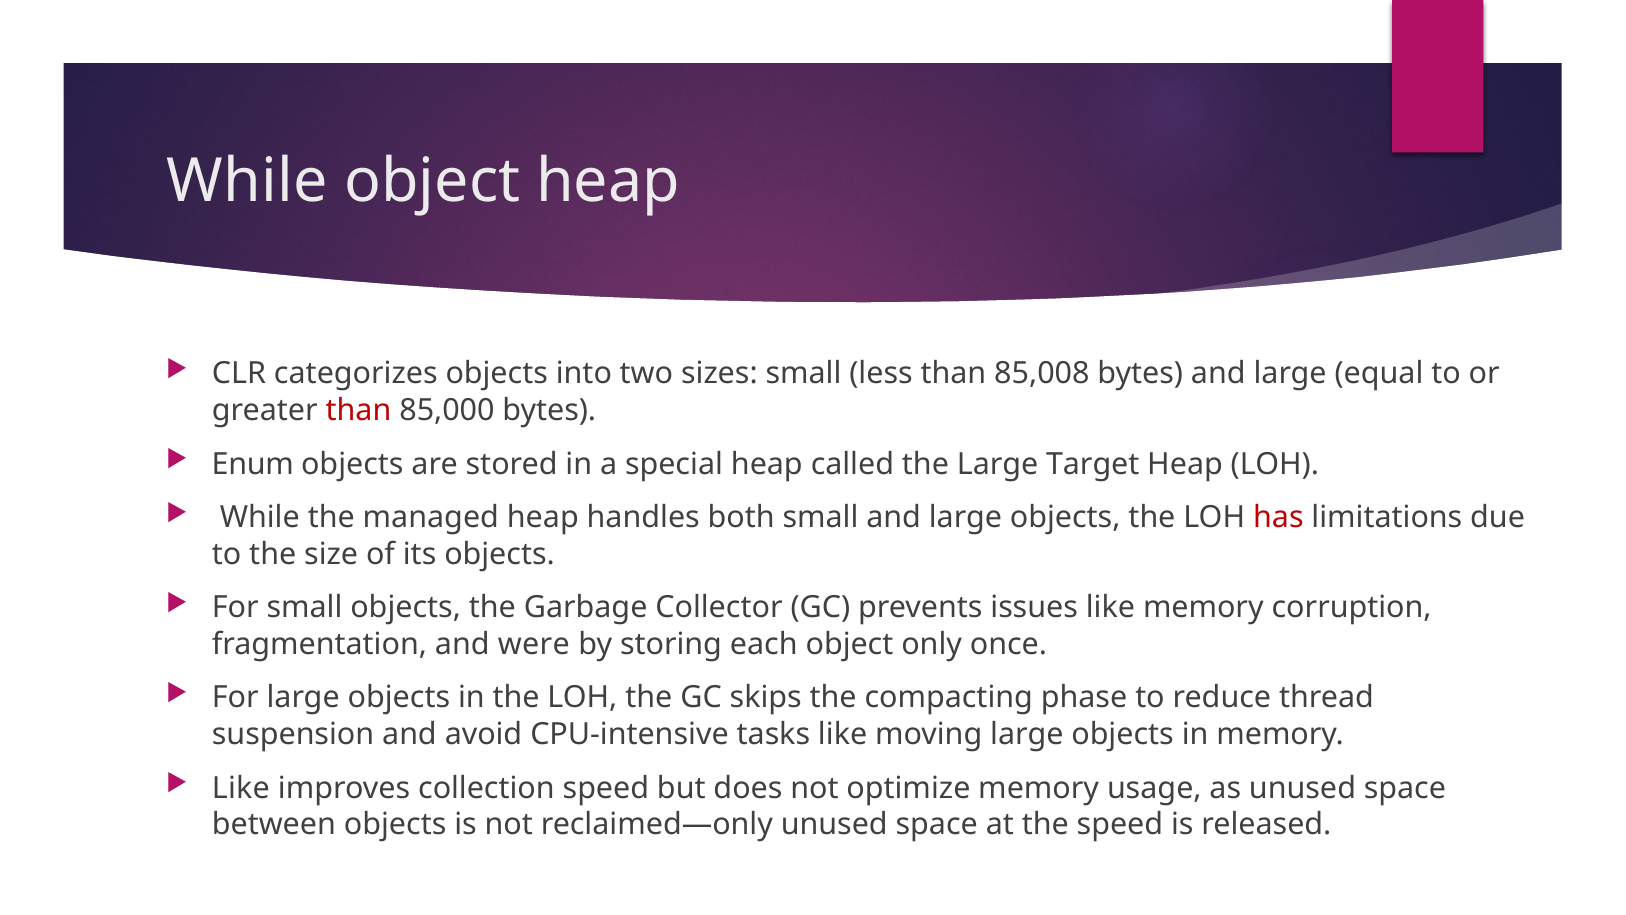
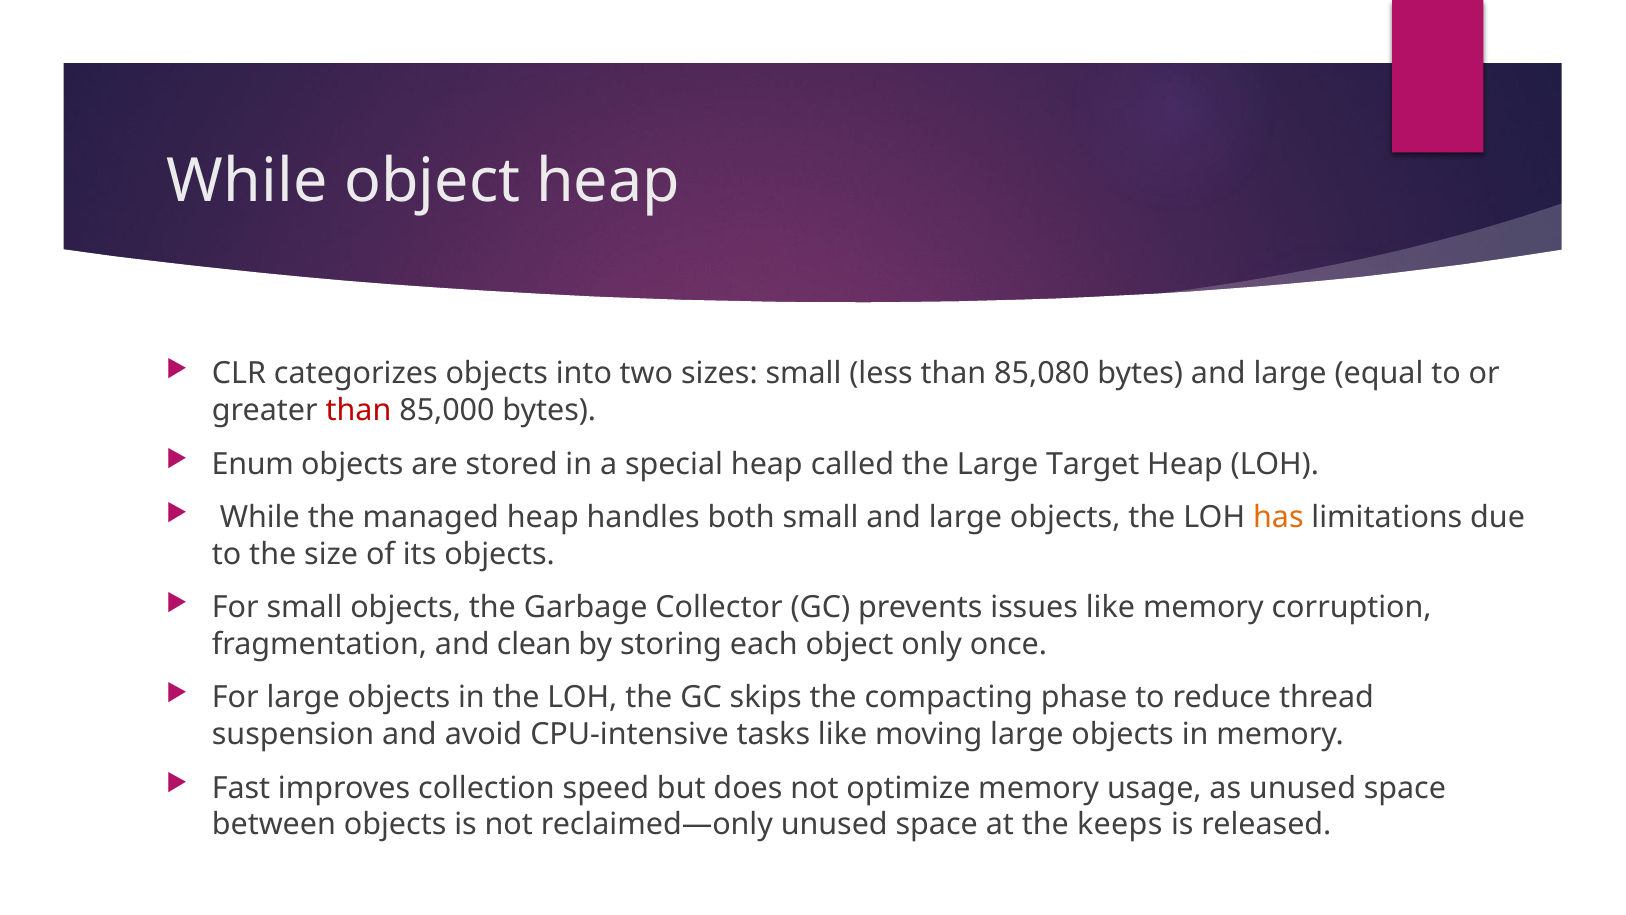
85,008: 85,008 -> 85,080
has colour: red -> orange
were: were -> clean
Like at (241, 788): Like -> Fast
the speed: speed -> keeps
